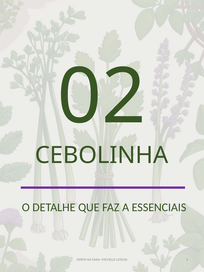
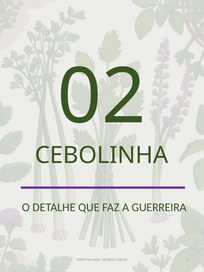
ESSENCIAIS: ESSENCIAIS -> GUERREIRA
